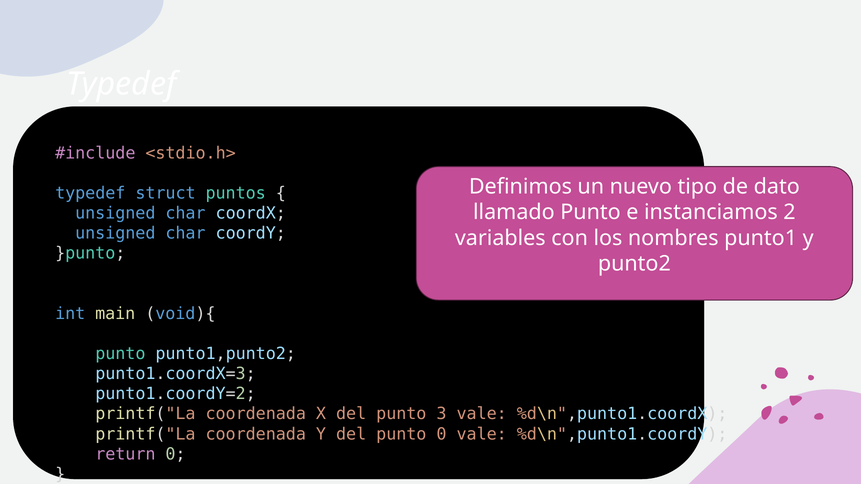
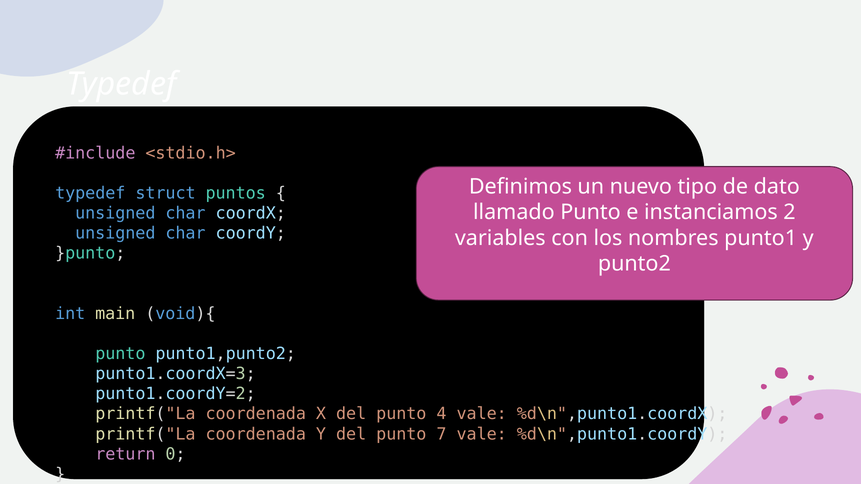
3: 3 -> 4
punto 0: 0 -> 7
